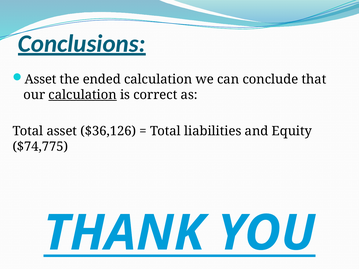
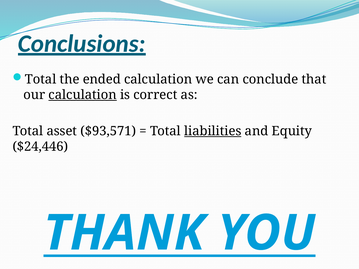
Asset at (41, 79): Asset -> Total
$36,126: $36,126 -> $93,571
liabilities underline: none -> present
$74,775: $74,775 -> $24,446
